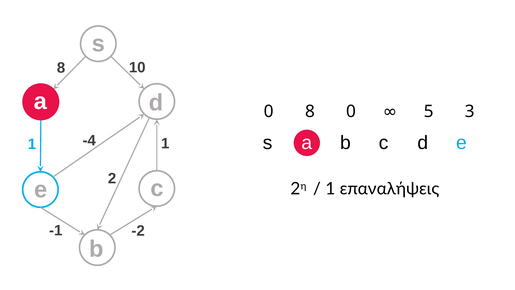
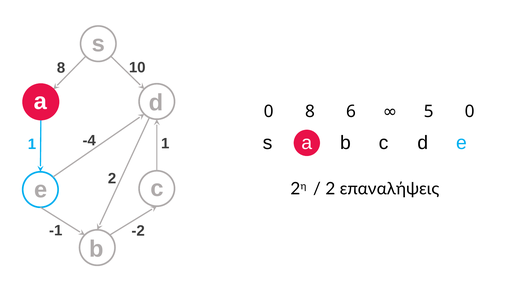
8 0: 0 -> 6
5 3: 3 -> 0
1 at (330, 189): 1 -> 2
